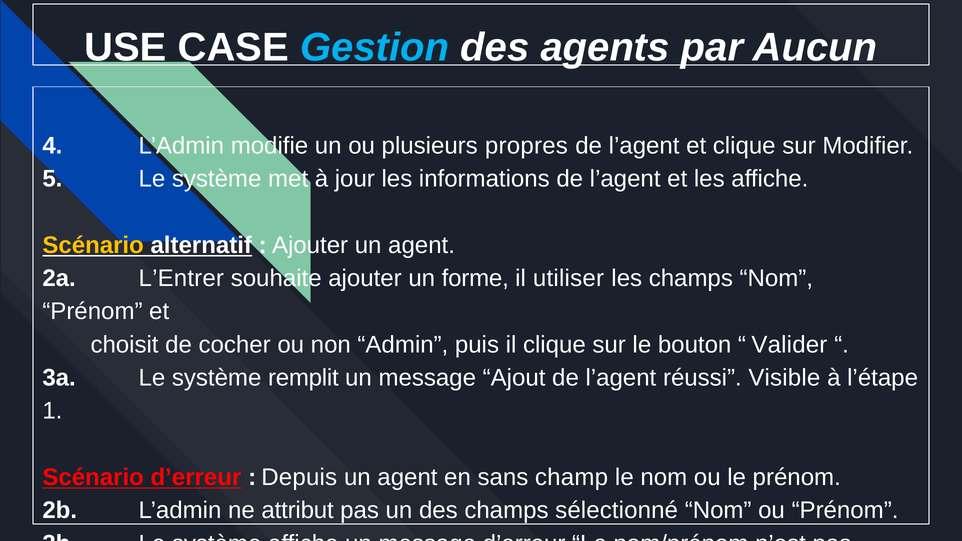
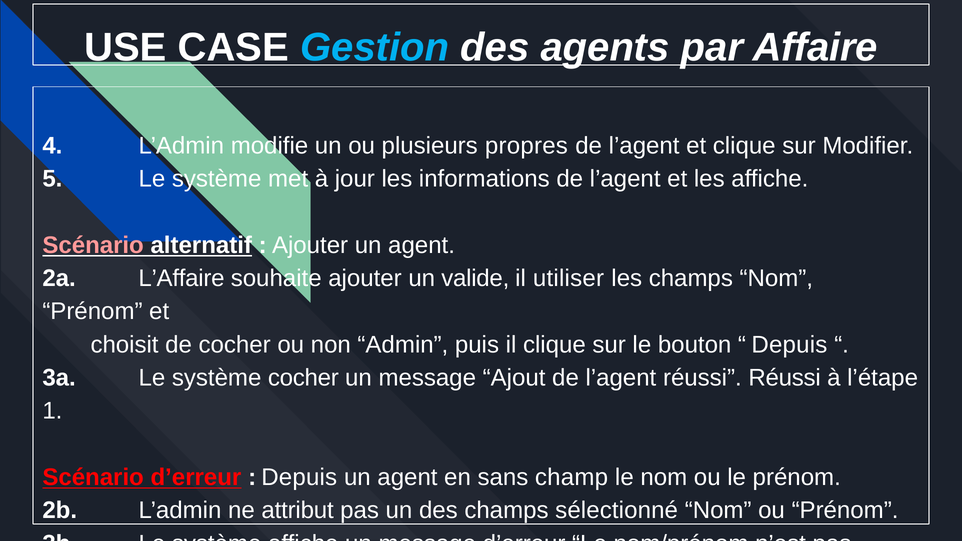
Aucun: Aucun -> Affaire
Scénario at (93, 245) colour: yellow -> pink
L’Entrer: L’Entrer -> L’Affaire
forme: forme -> valide
Valider at (789, 345): Valider -> Depuis
système remplit: remplit -> cocher
réussi Visible: Visible -> Réussi
